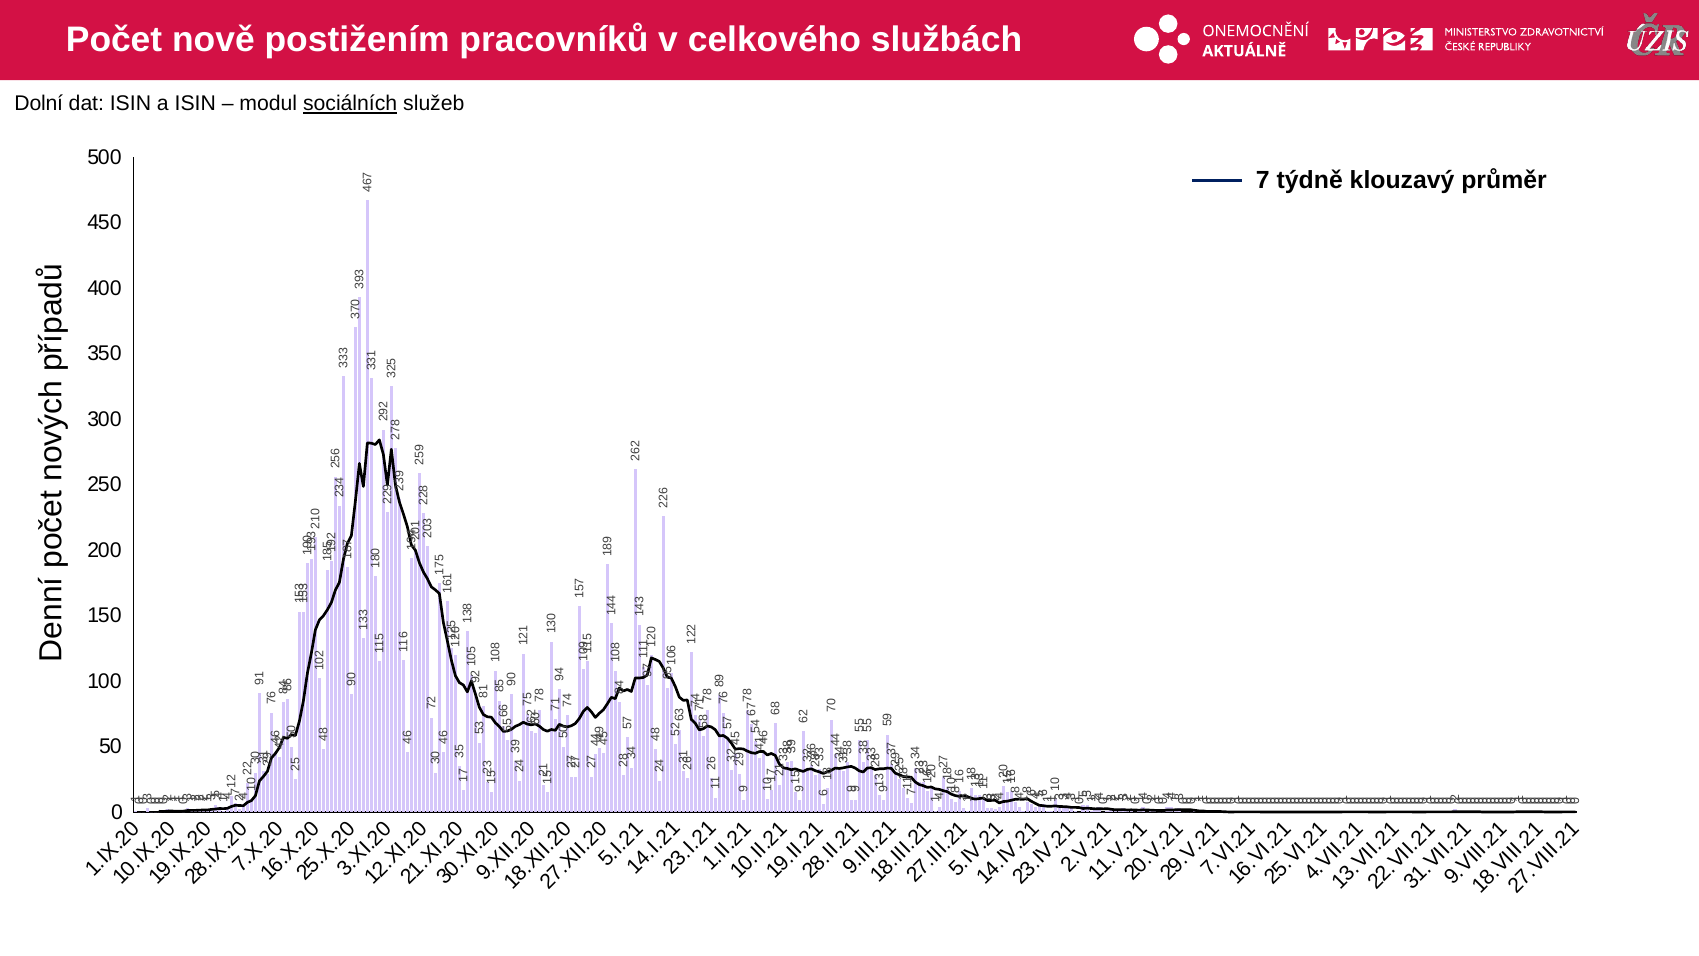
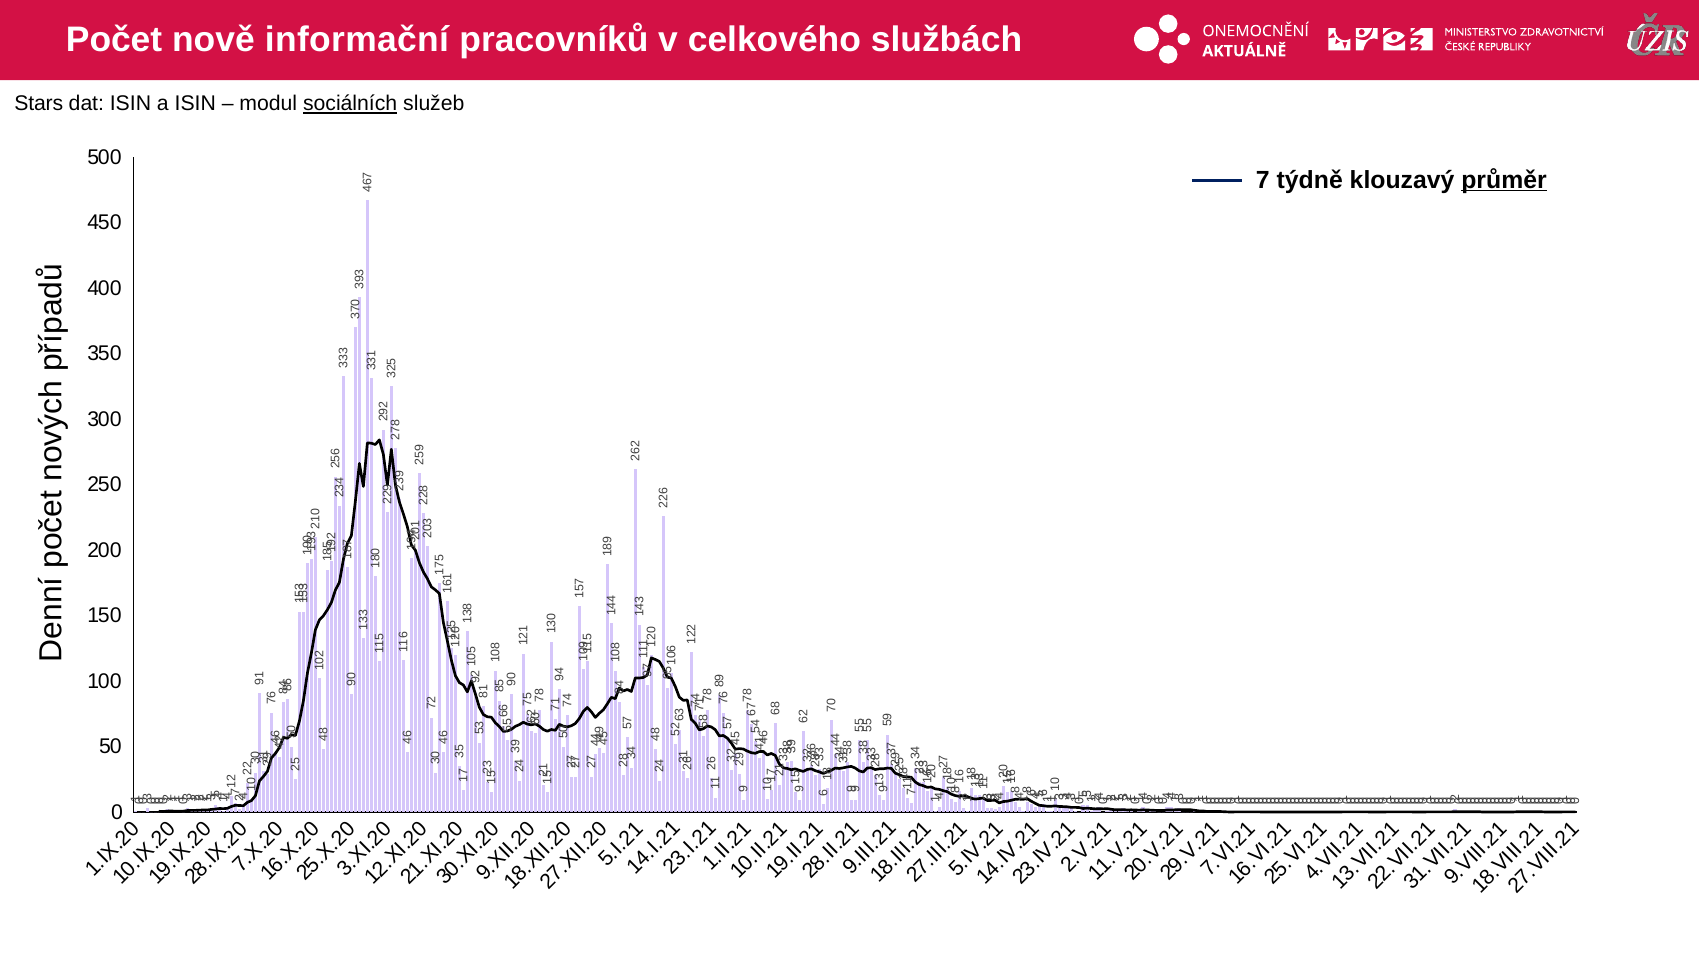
postižením: postižením -> informační
Dolní: Dolní -> Stars
průměr underline: none -> present
